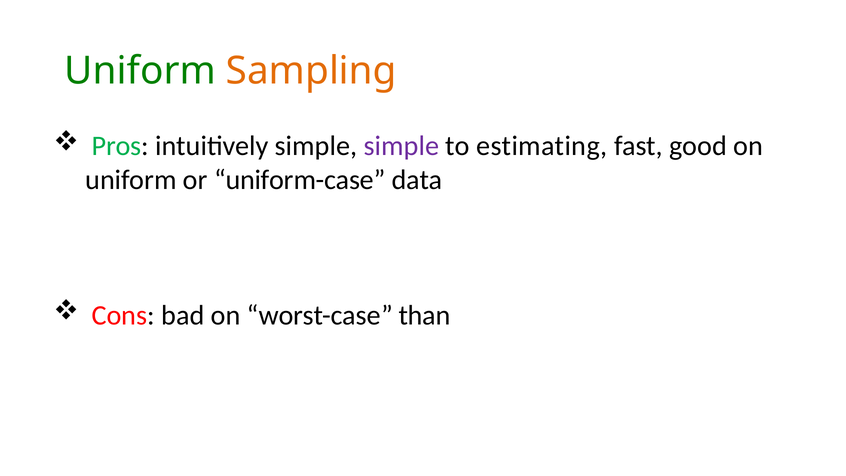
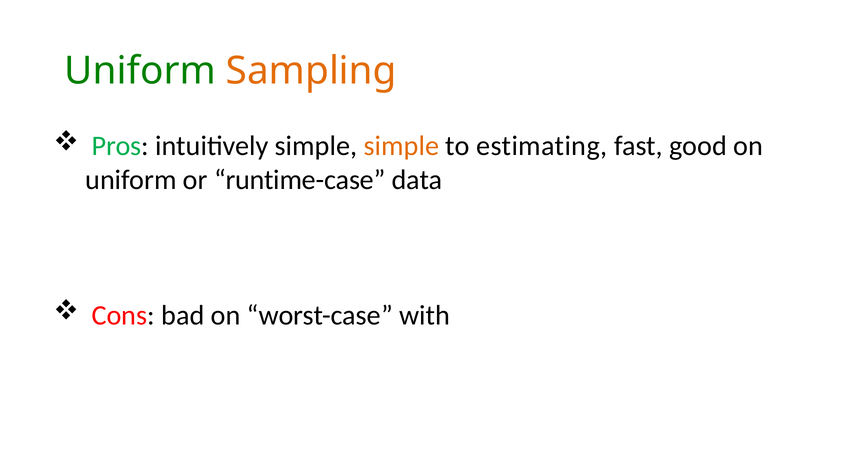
simple at (401, 146) colour: purple -> orange
uniform-case: uniform-case -> runtime-case
than: than -> with
